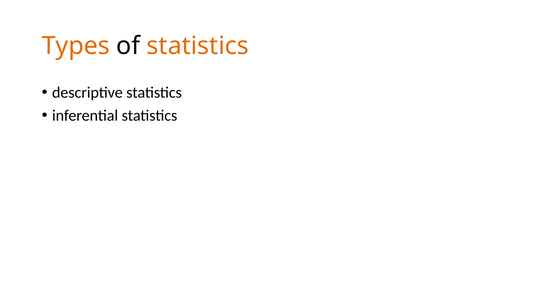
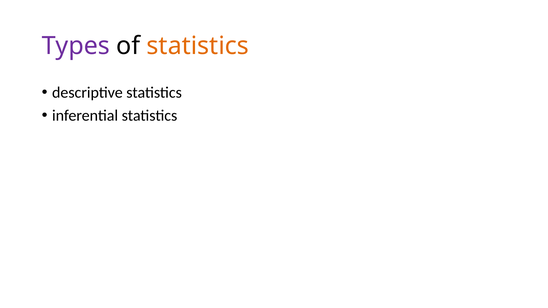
Types colour: orange -> purple
